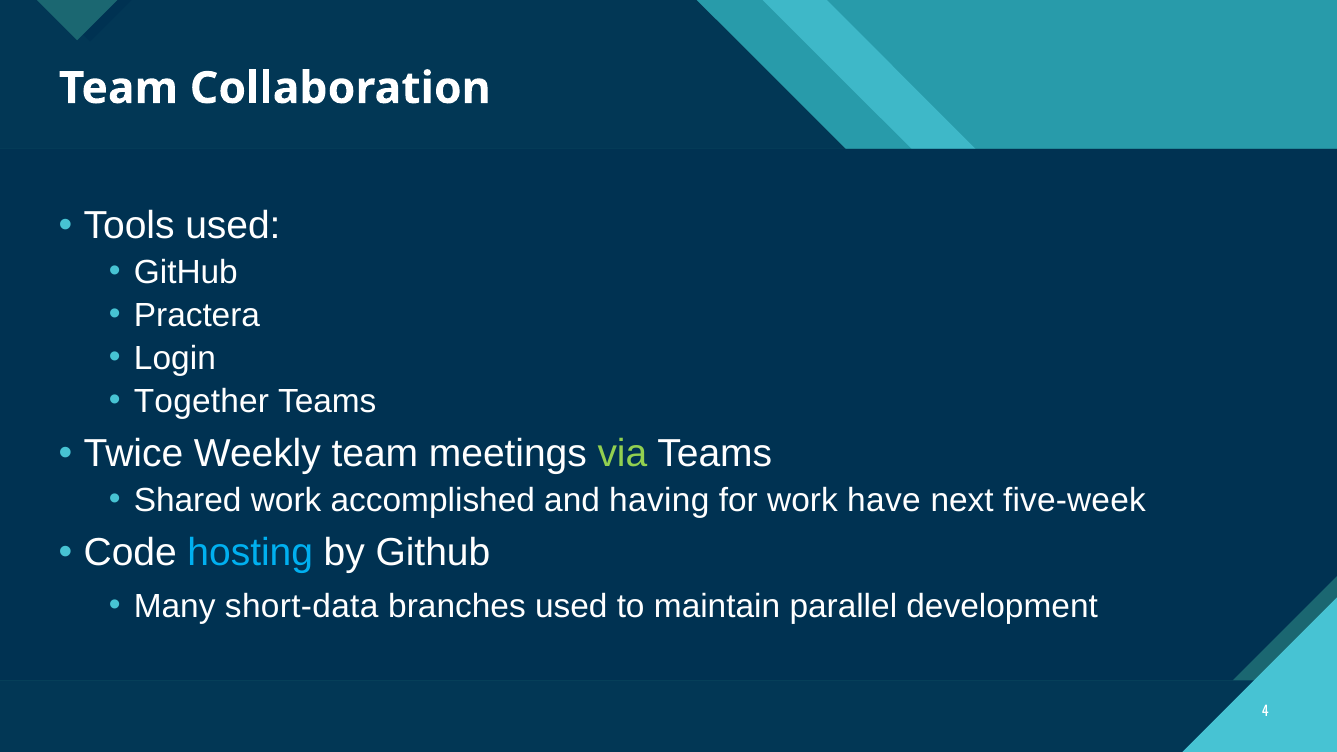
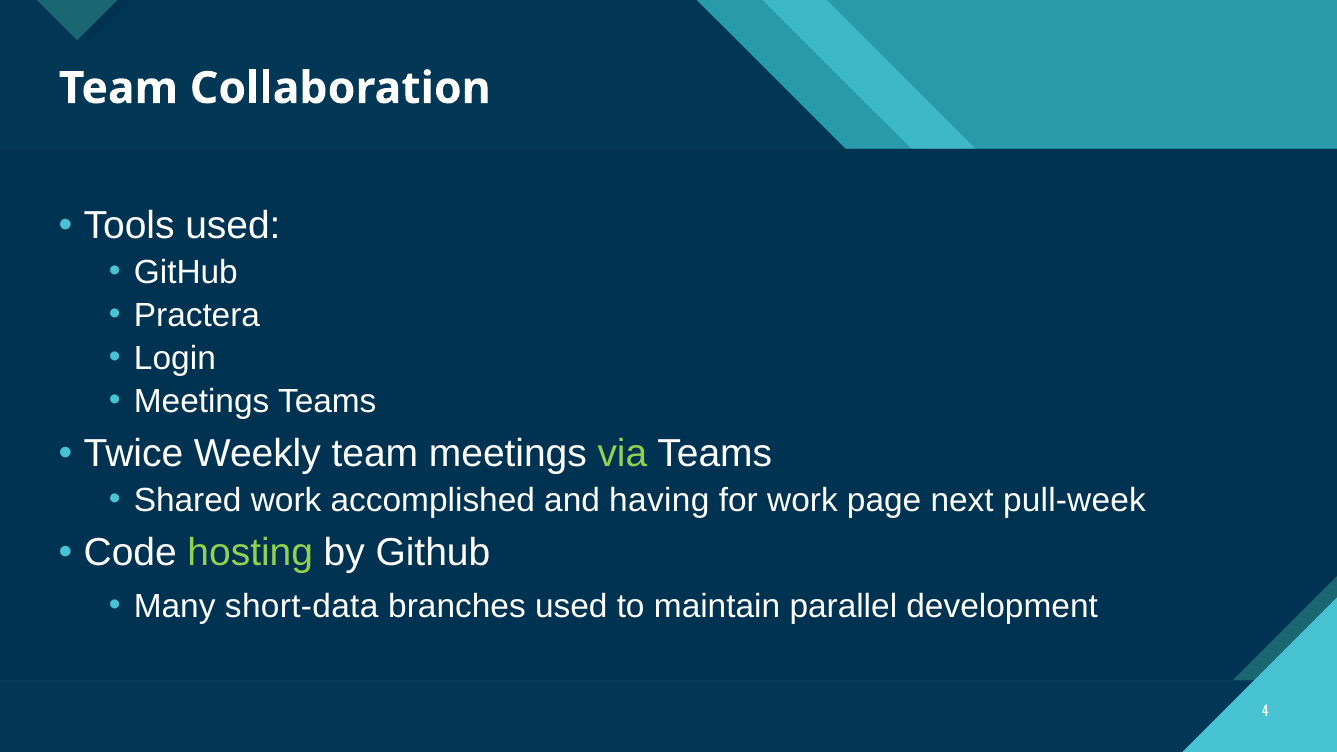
Together at (201, 401): Together -> Meetings
have: have -> page
five-week: five-week -> pull-week
hosting colour: light blue -> light green
